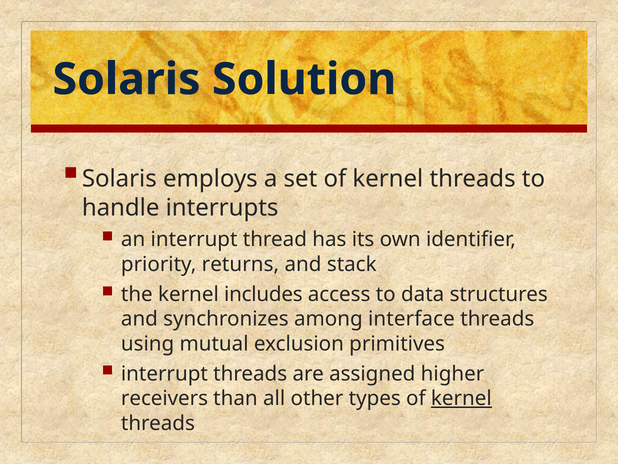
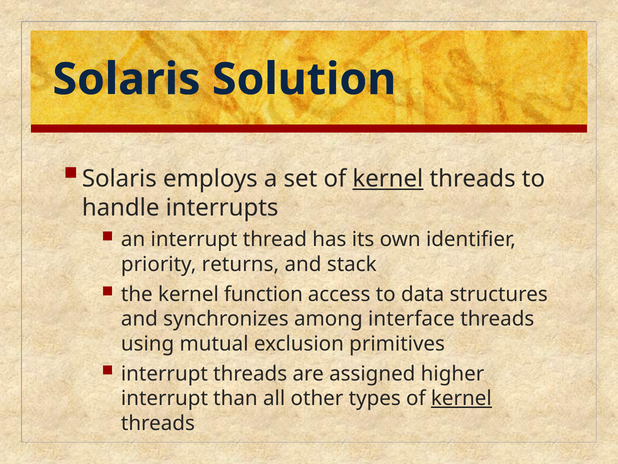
kernel at (388, 179) underline: none -> present
includes: includes -> function
receivers at (164, 398): receivers -> interrupt
